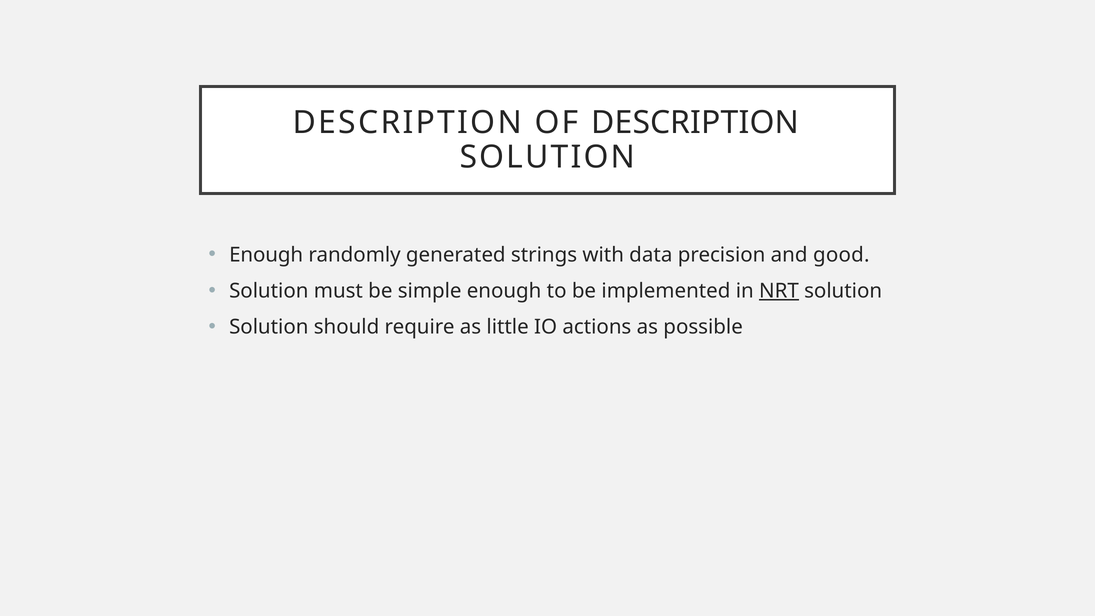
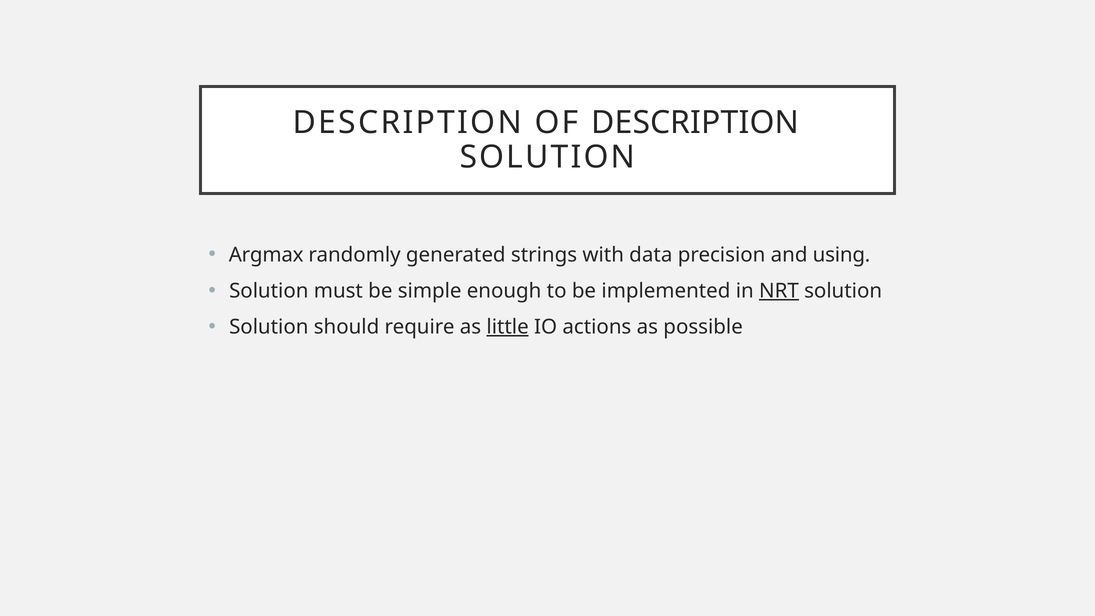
Enough at (266, 255): Enough -> Argmax
good: good -> using
little underline: none -> present
